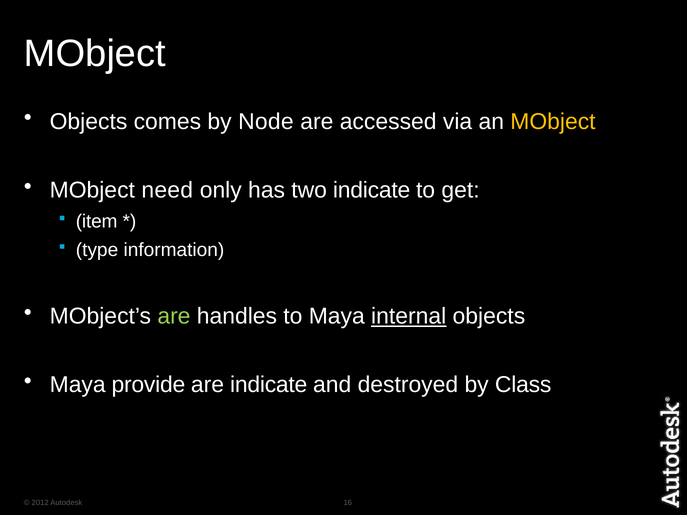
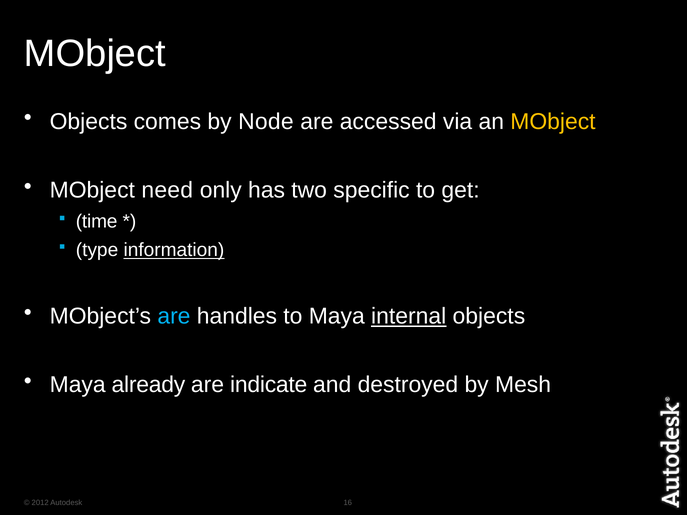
two indicate: indicate -> specific
item: item -> time
information underline: none -> present
are at (174, 316) colour: light green -> light blue
provide: provide -> already
Class: Class -> Mesh
